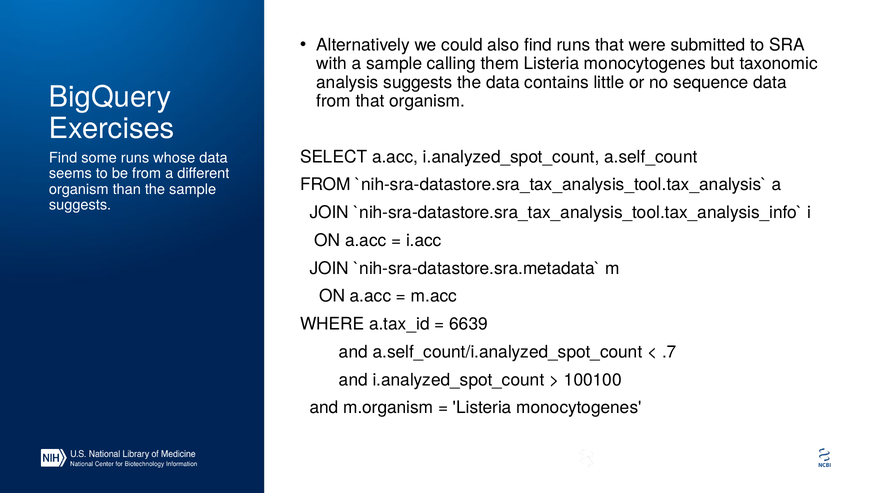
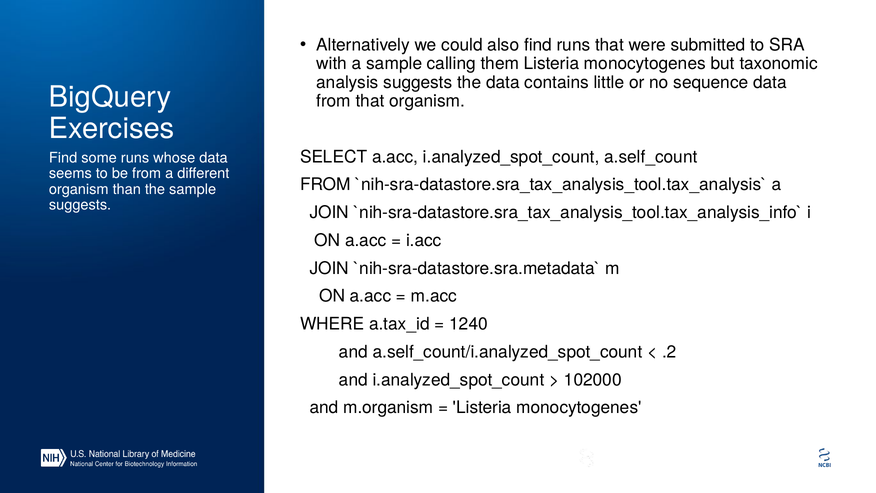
6639: 6639 -> 1240
.7: .7 -> .2
100100: 100100 -> 102000
